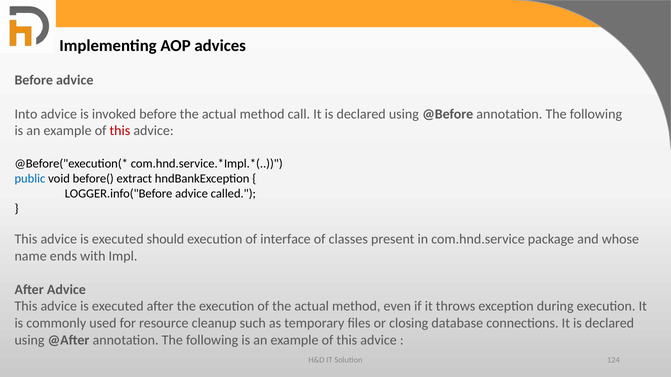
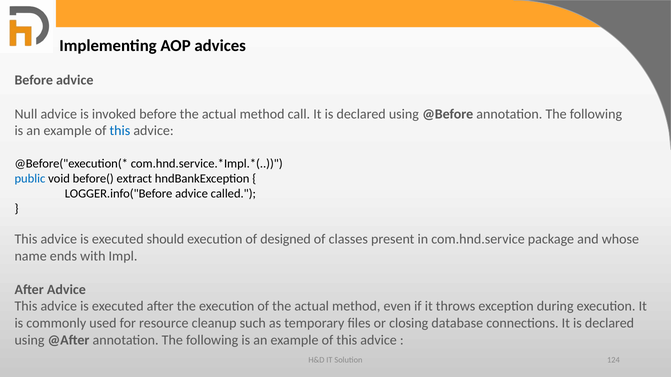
Into: Into -> Null
this at (120, 131) colour: red -> blue
interface: interface -> designed
